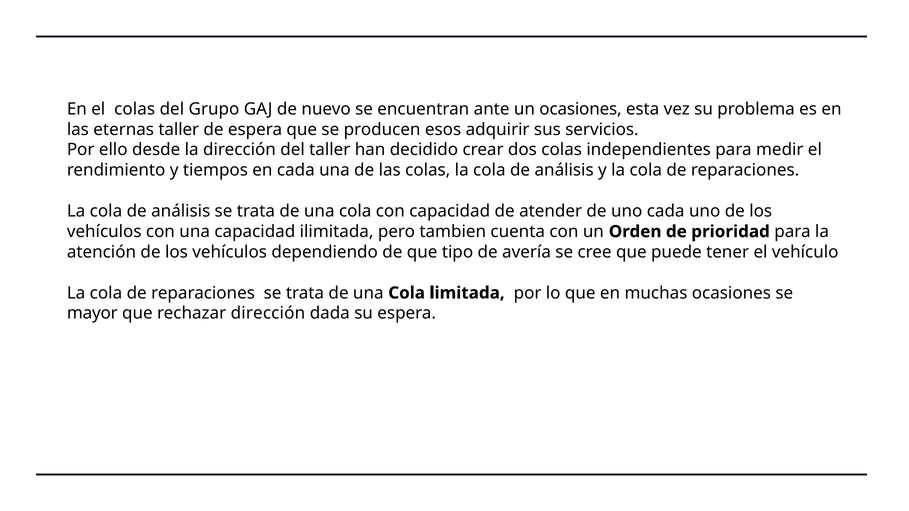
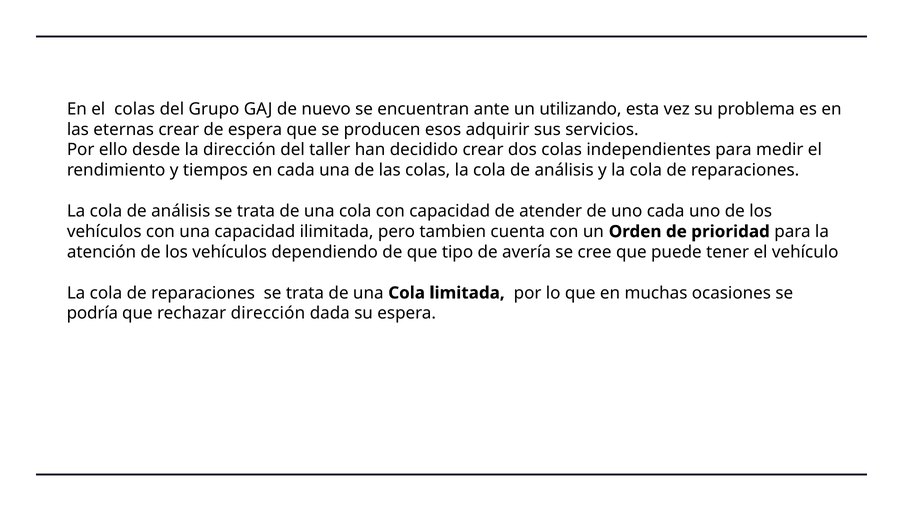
un ocasiones: ocasiones -> utilizando
eternas taller: taller -> crear
mayor: mayor -> podría
